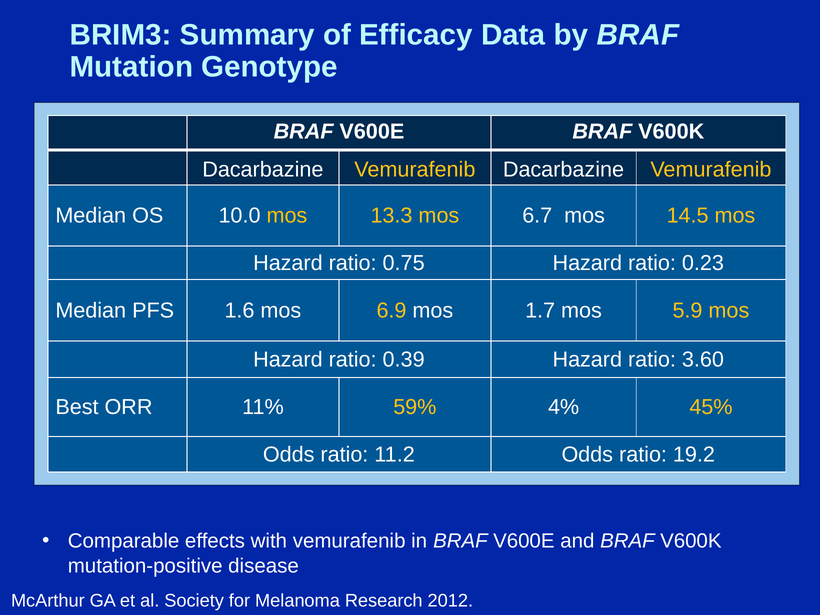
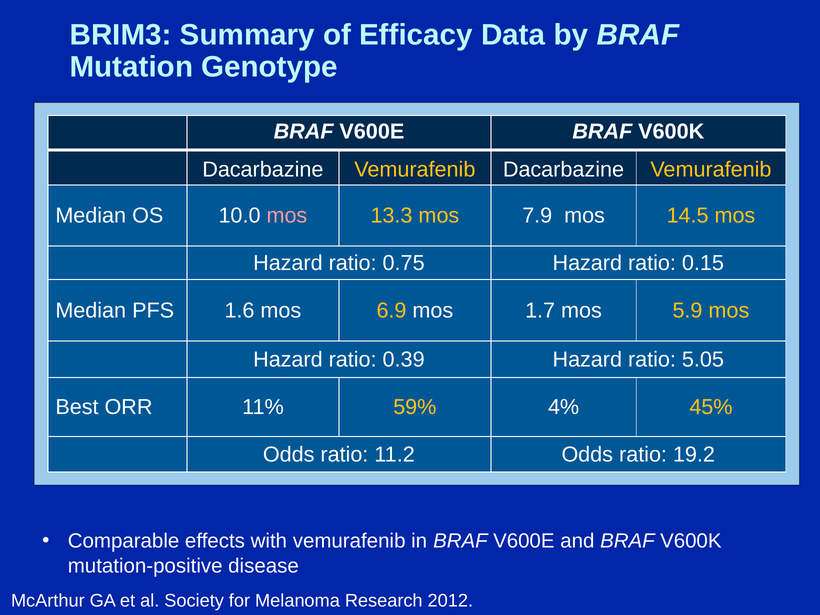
mos at (287, 216) colour: yellow -> pink
6.7: 6.7 -> 7.9
0.23: 0.23 -> 0.15
3.60: 3.60 -> 5.05
